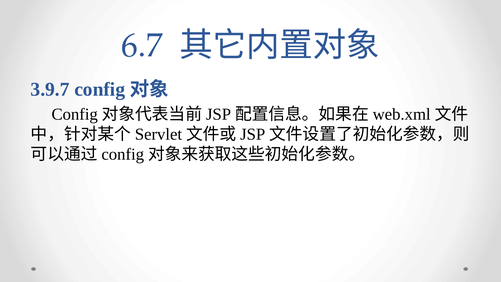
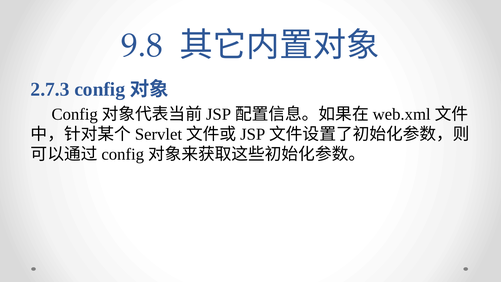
6.7: 6.7 -> 9.8
3.9.7: 3.9.7 -> 2.7.3
